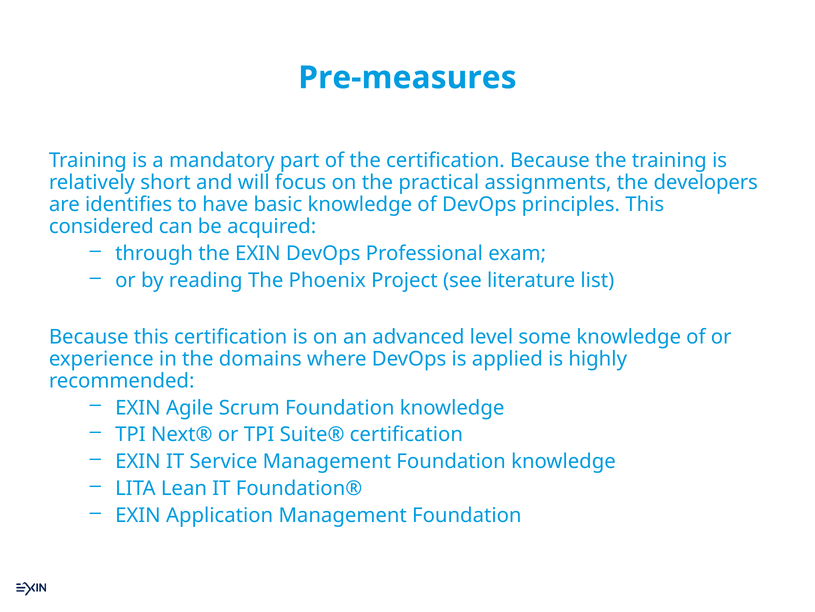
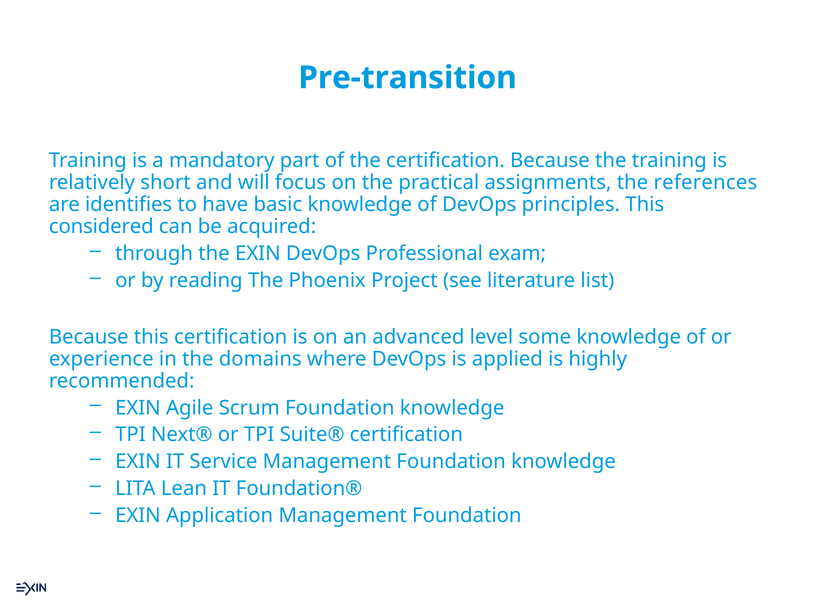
Pre-measures: Pre-measures -> Pre-transition
developers: developers -> references
